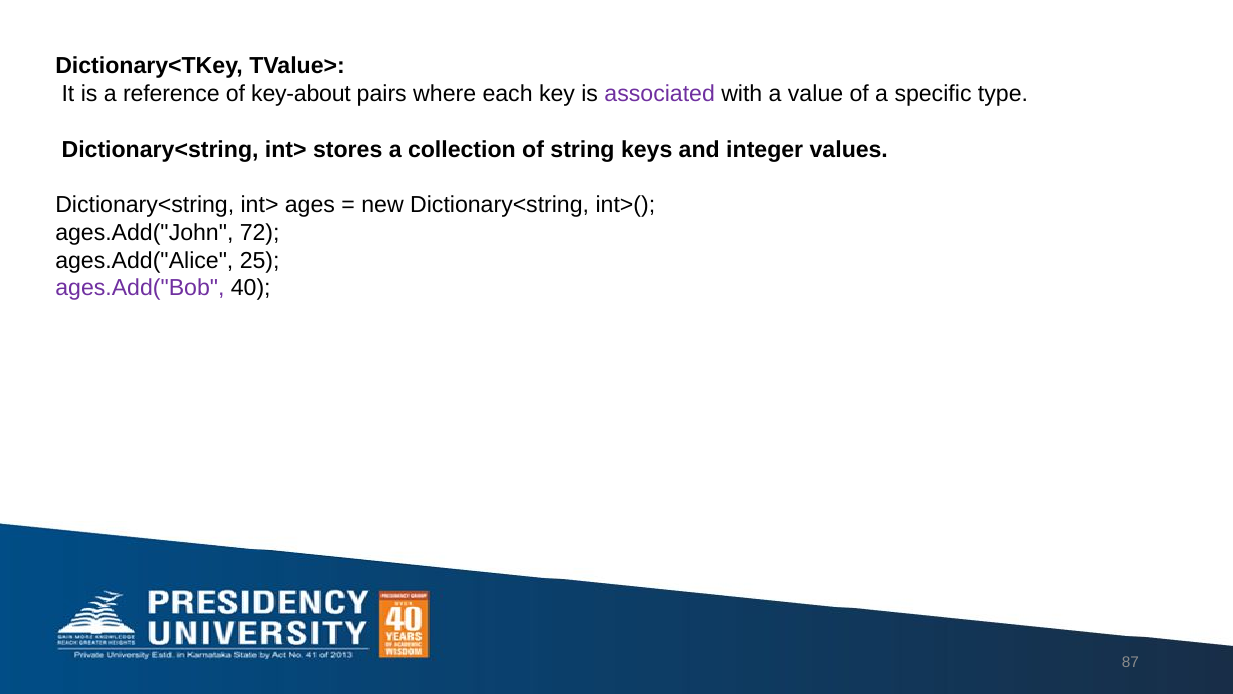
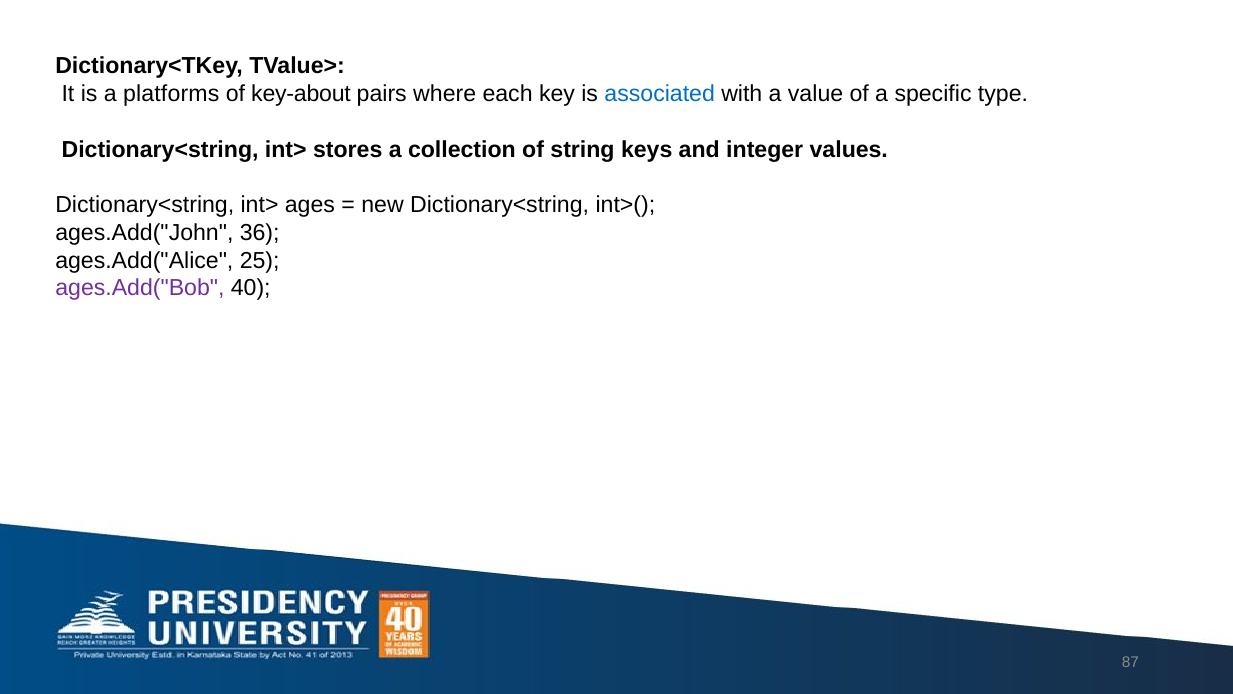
reference: reference -> platforms
associated colour: purple -> blue
72: 72 -> 36
